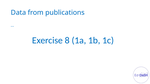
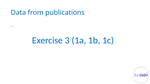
8: 8 -> 3
